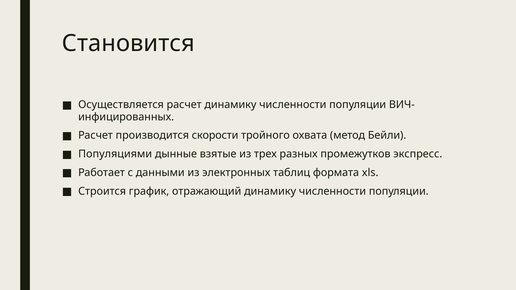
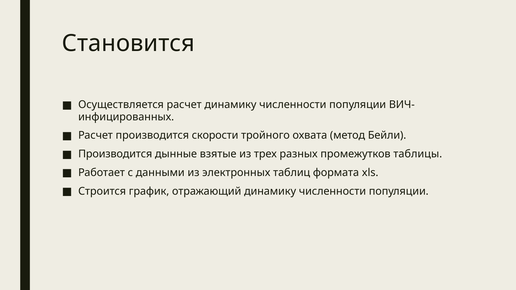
Популяциями at (115, 154): Популяциями -> Производится
экспресс: экспресс -> таблицы
